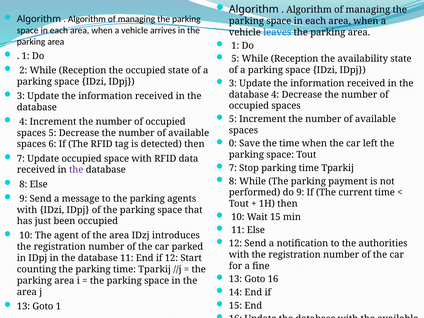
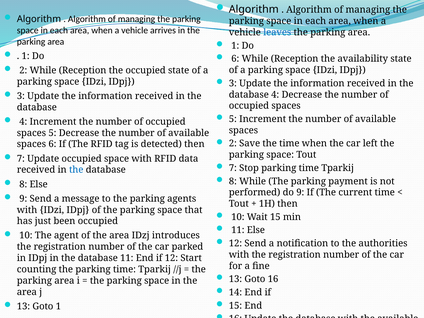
5 at (235, 59): 5 -> 6
0 at (233, 144): 0 -> 2
the at (76, 170) colour: purple -> blue
